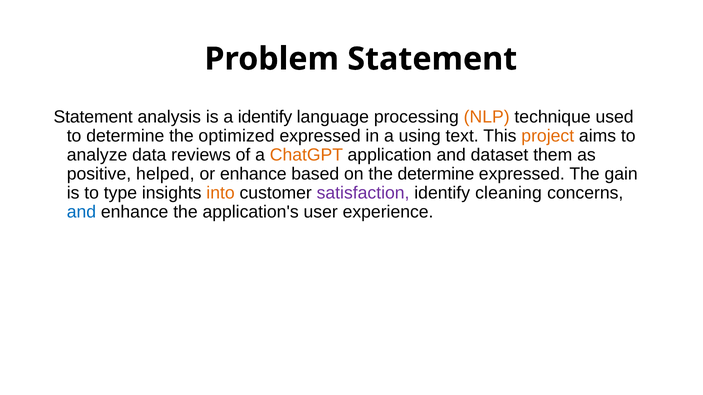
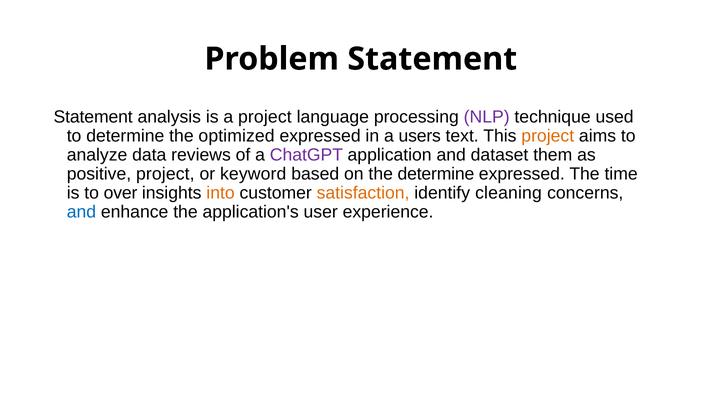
a identify: identify -> project
NLP colour: orange -> purple
using: using -> users
ChatGPT colour: orange -> purple
positive helped: helped -> project
or enhance: enhance -> keyword
gain: gain -> time
type: type -> over
satisfaction colour: purple -> orange
